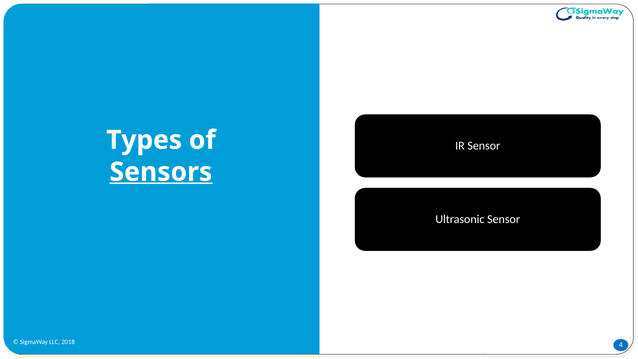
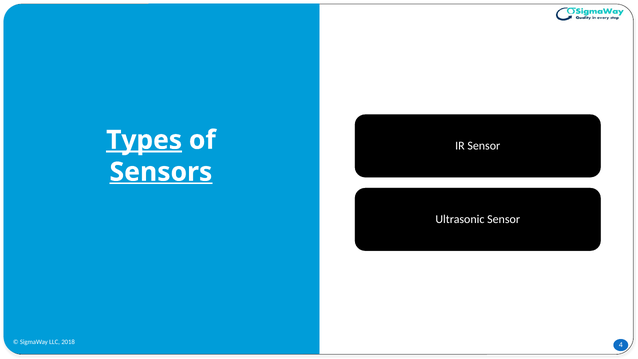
Types underline: none -> present
